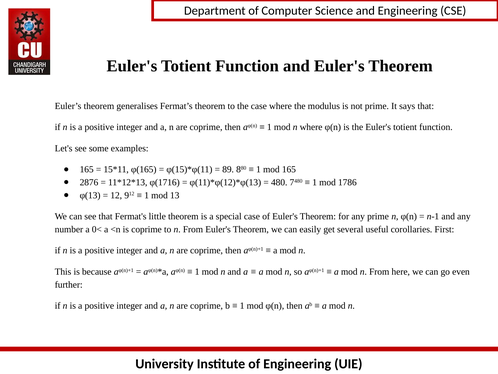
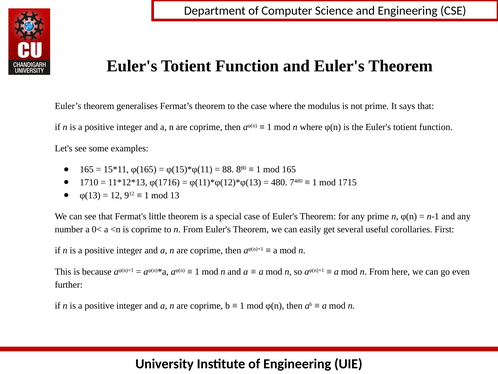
89: 89 -> 88
2876: 2876 -> 1710
1786: 1786 -> 1715
